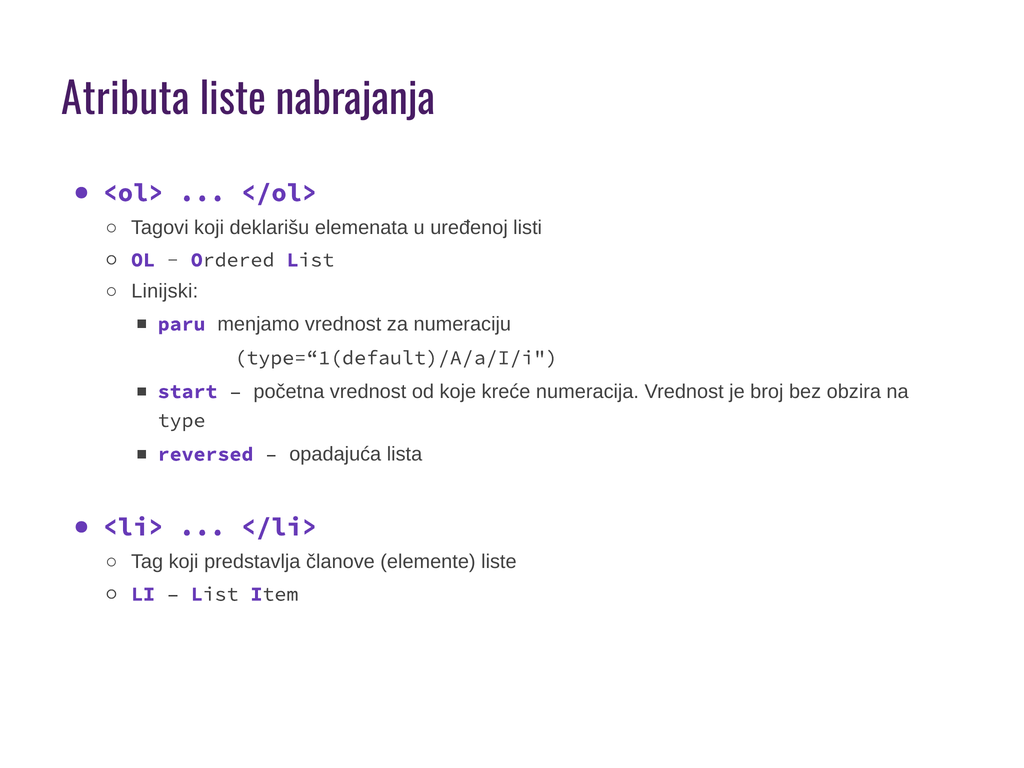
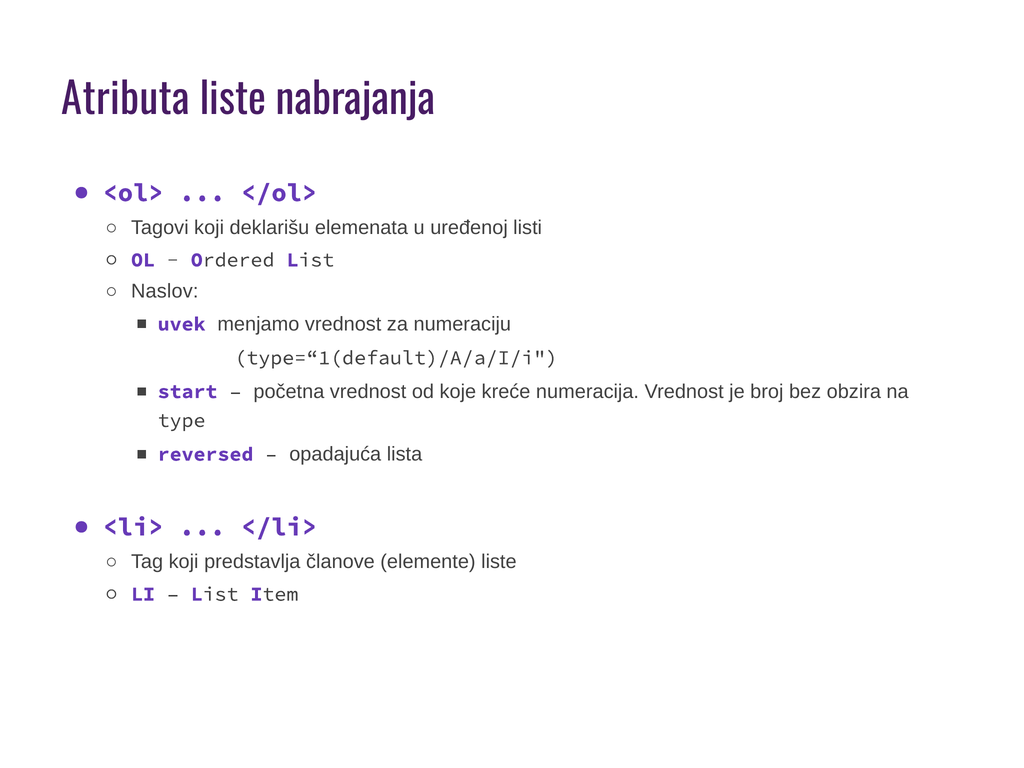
Linijski: Linijski -> Naslov
paru: paru -> uvek
